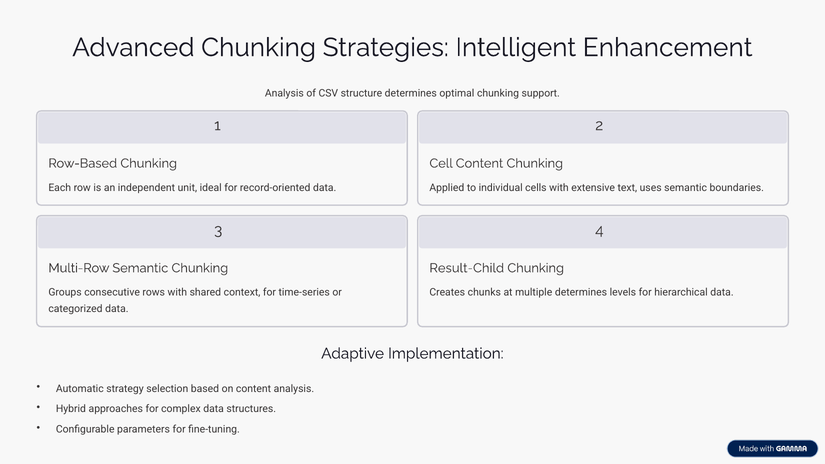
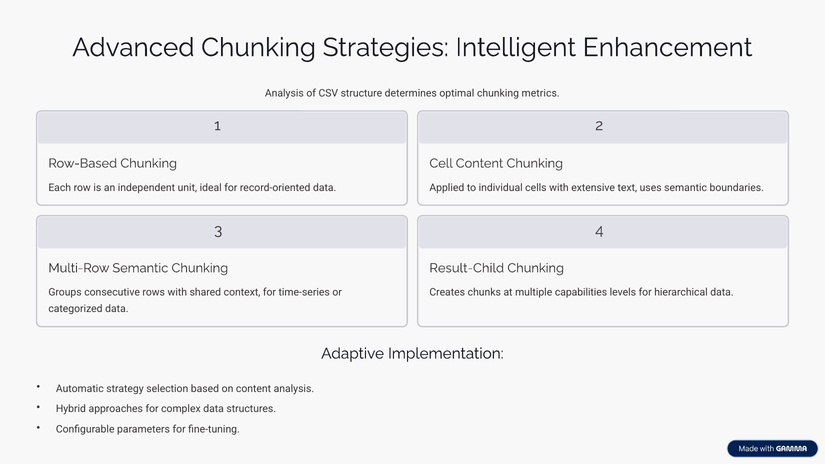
support: support -> metrics
multiple determines: determines -> capabilities
